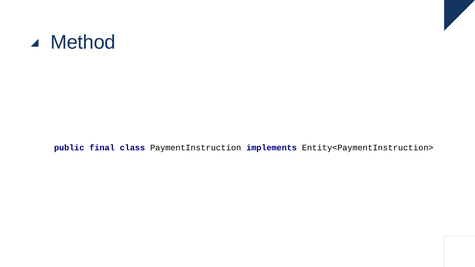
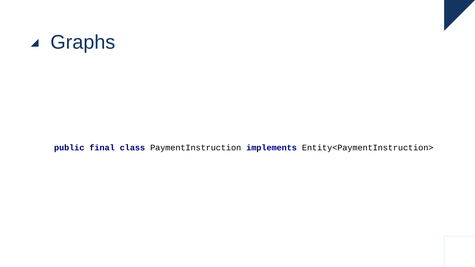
Method: Method -> Graphs
